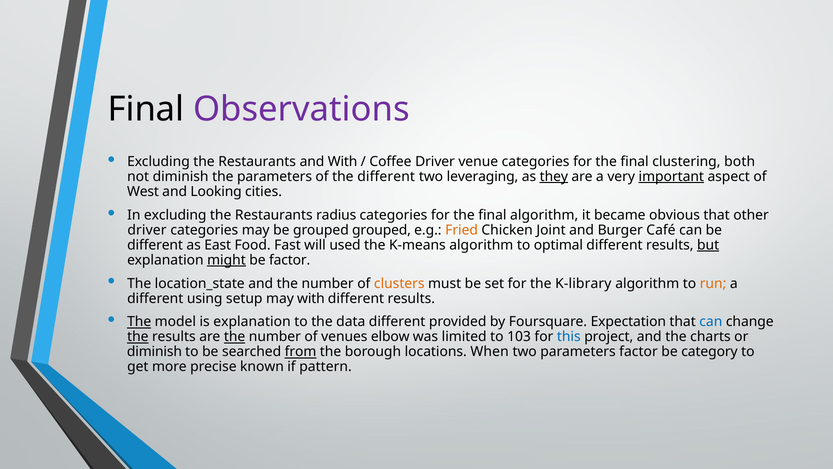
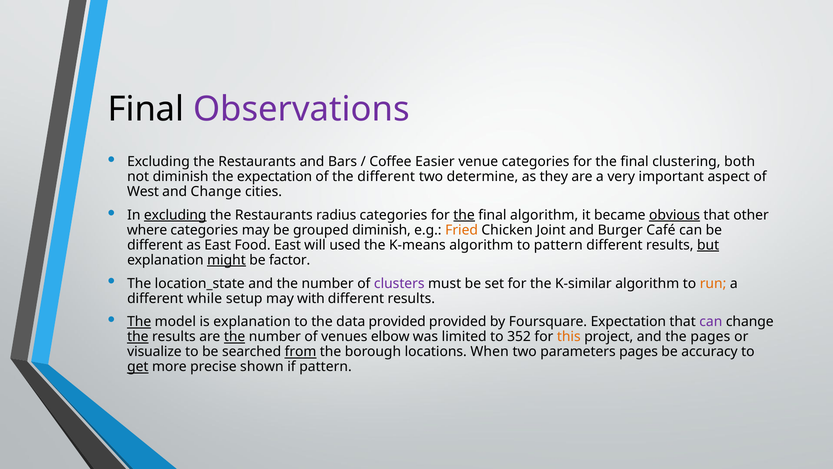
and With: With -> Bars
Coffee Driver: Driver -> Easier
the parameters: parameters -> expectation
leveraging: leveraging -> determine
they underline: present -> none
important underline: present -> none
and Looking: Looking -> Change
excluding at (175, 215) underline: none -> present
the at (464, 215) underline: none -> present
obvious underline: none -> present
driver at (147, 230): driver -> where
grouped grouped: grouped -> diminish
Food Fast: Fast -> East
to optimal: optimal -> pattern
clusters colour: orange -> purple
K-library: K-library -> K-similar
using: using -> while
data different: different -> provided
can at (711, 322) colour: blue -> purple
103: 103 -> 352
this colour: blue -> orange
the charts: charts -> pages
diminish at (154, 352): diminish -> visualize
parameters factor: factor -> pages
category: category -> accuracy
get underline: none -> present
known: known -> shown
